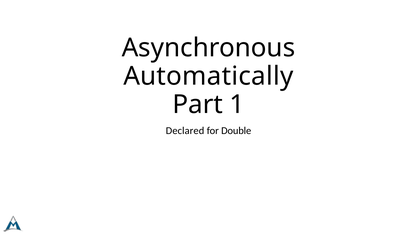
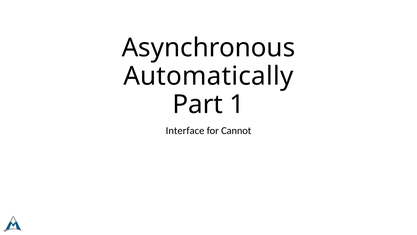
Declared: Declared -> Interface
Double: Double -> Cannot
